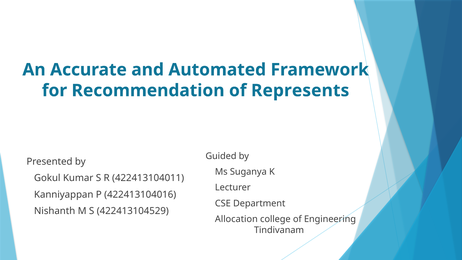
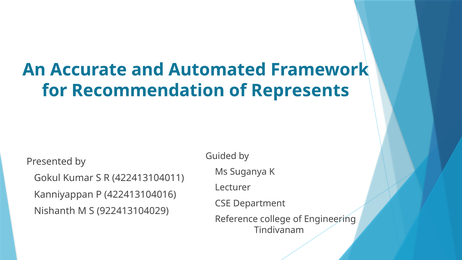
422413104529: 422413104529 -> 922413104029
Allocation: Allocation -> Reference
